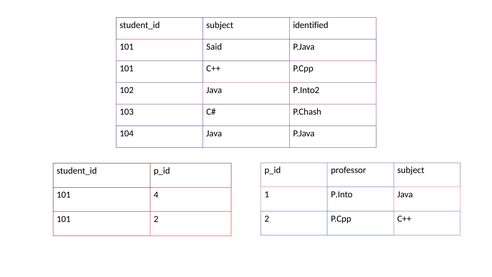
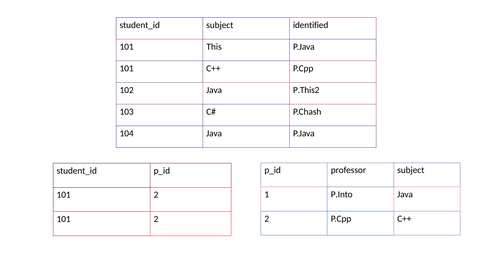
Said: Said -> This
P.Into2: P.Into2 -> P.This2
4 at (156, 195): 4 -> 2
